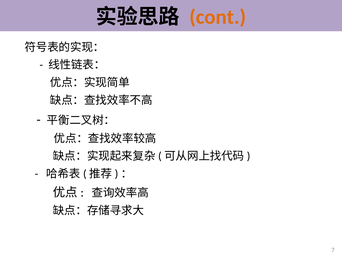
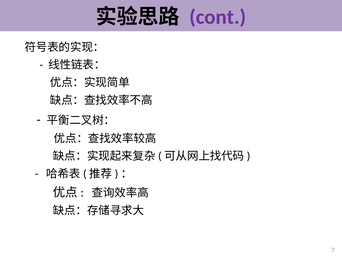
cont colour: orange -> purple
